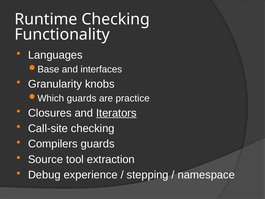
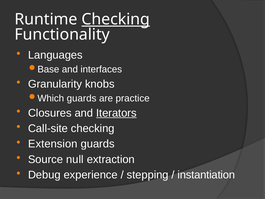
Checking at (116, 19) underline: none -> present
Compilers: Compilers -> Extension
tool: tool -> null
namespace: namespace -> instantiation
